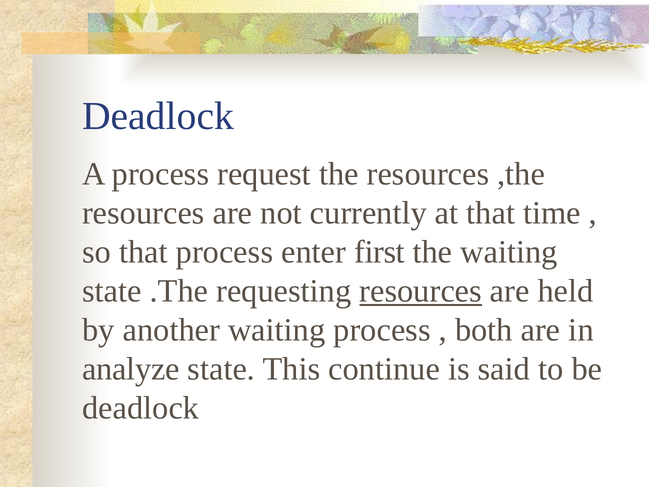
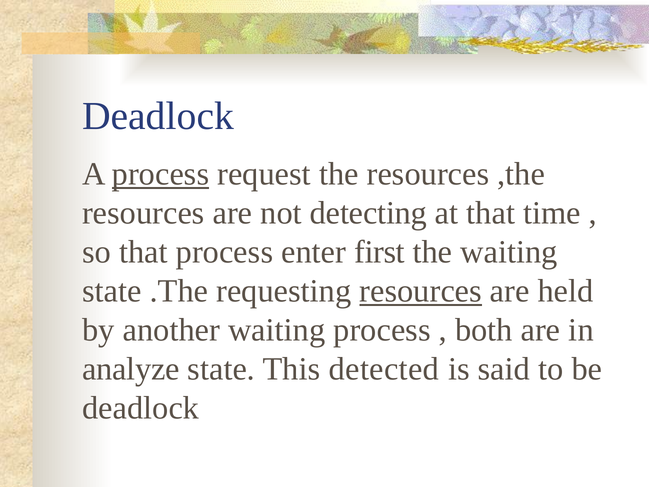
process at (161, 174) underline: none -> present
currently: currently -> detecting
continue: continue -> detected
